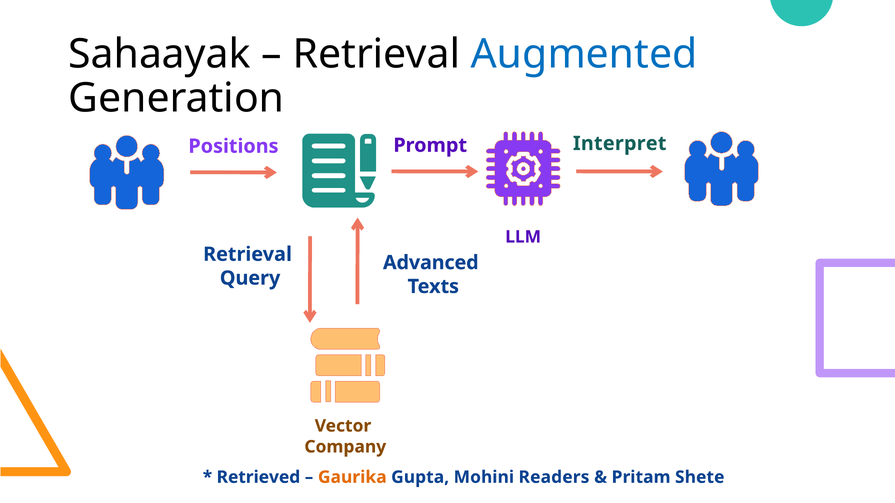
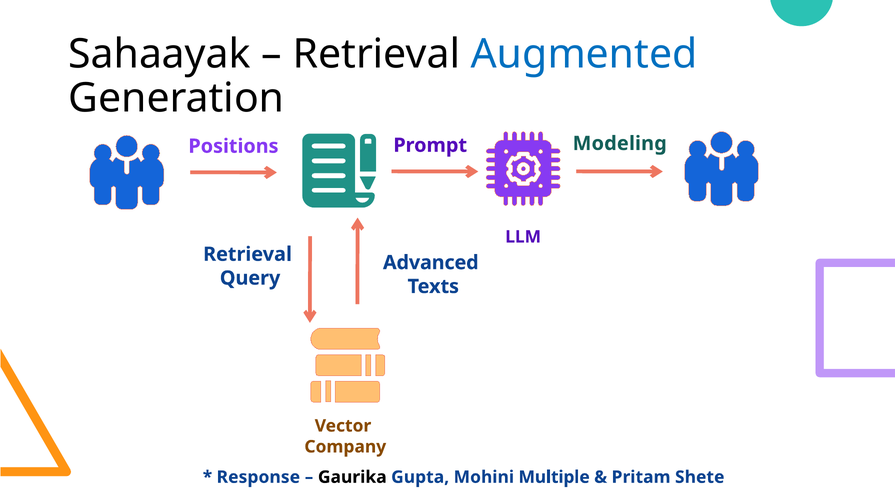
Interpret: Interpret -> Modeling
Retrieved: Retrieved -> Response
Gaurika colour: orange -> black
Readers: Readers -> Multiple
